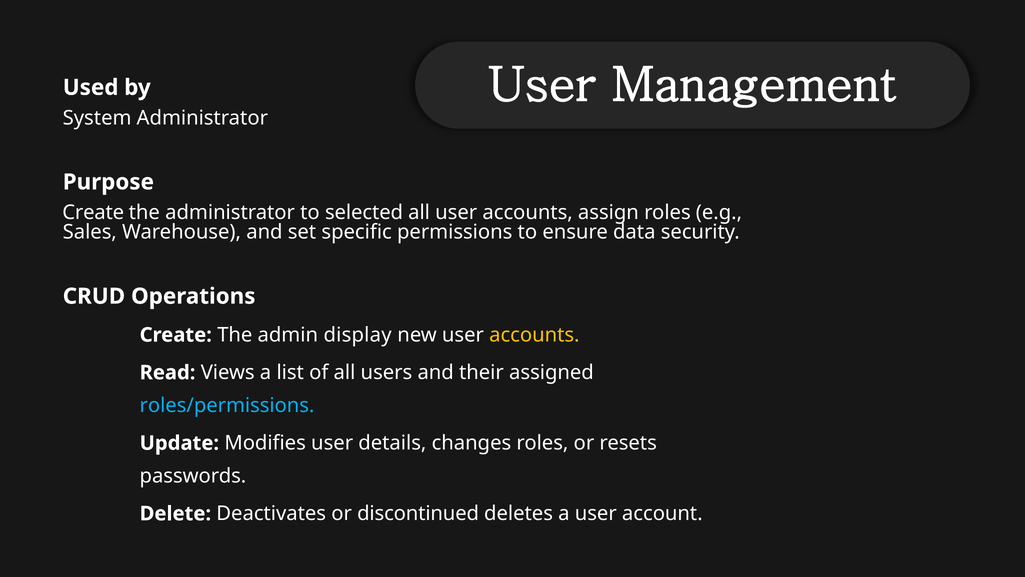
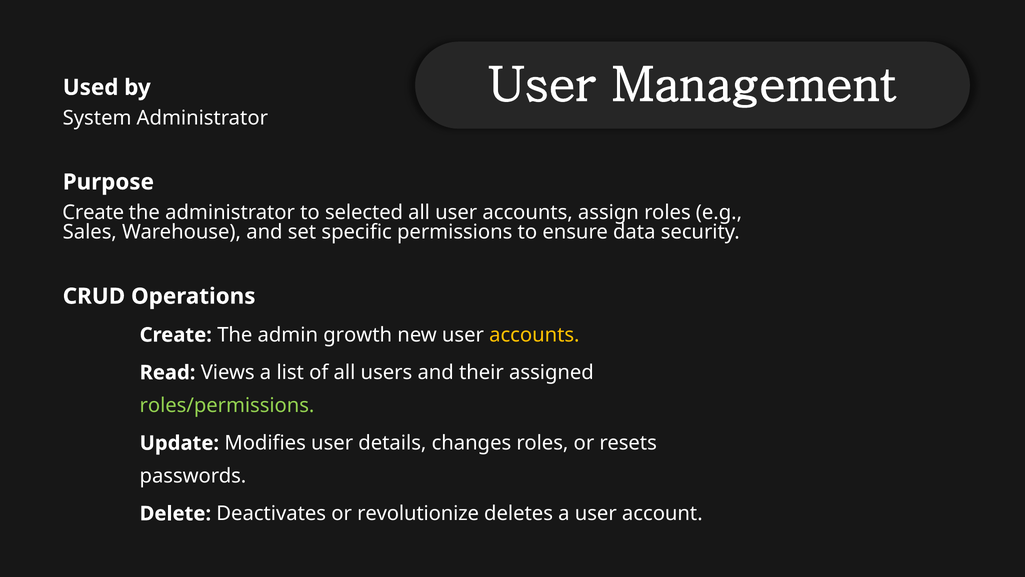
display: display -> growth
roles/permissions colour: light blue -> light green
discontinued: discontinued -> revolutionize
